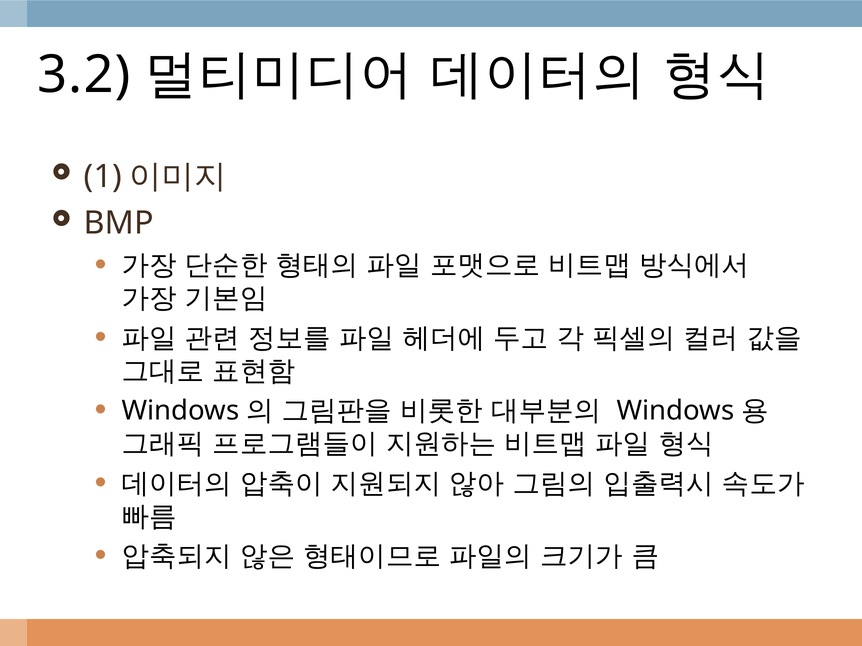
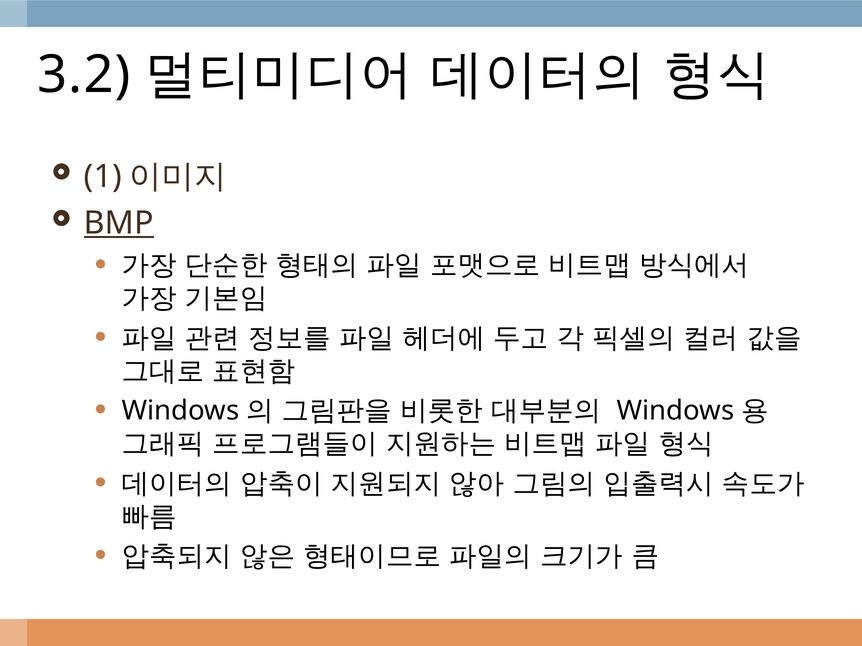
BMP underline: none -> present
